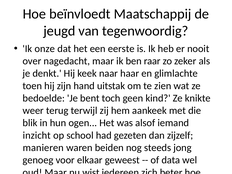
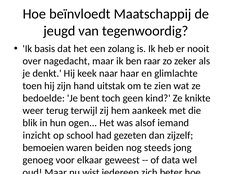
onze: onze -> basis
eerste: eerste -> zolang
manieren: manieren -> bemoeien
